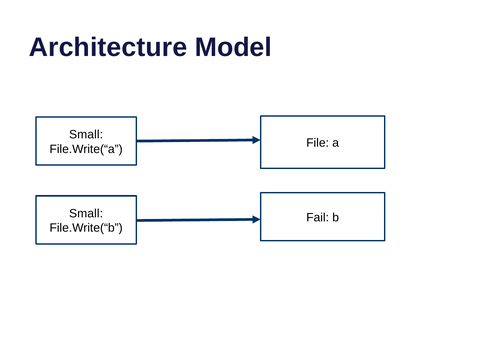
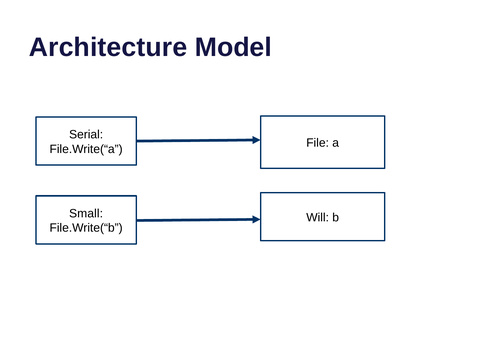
Small at (86, 135): Small -> Serial
Fail: Fail -> Will
